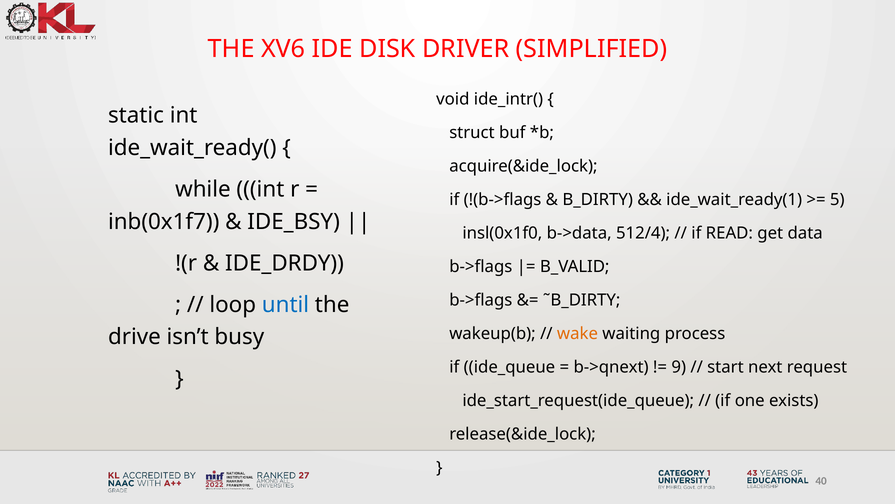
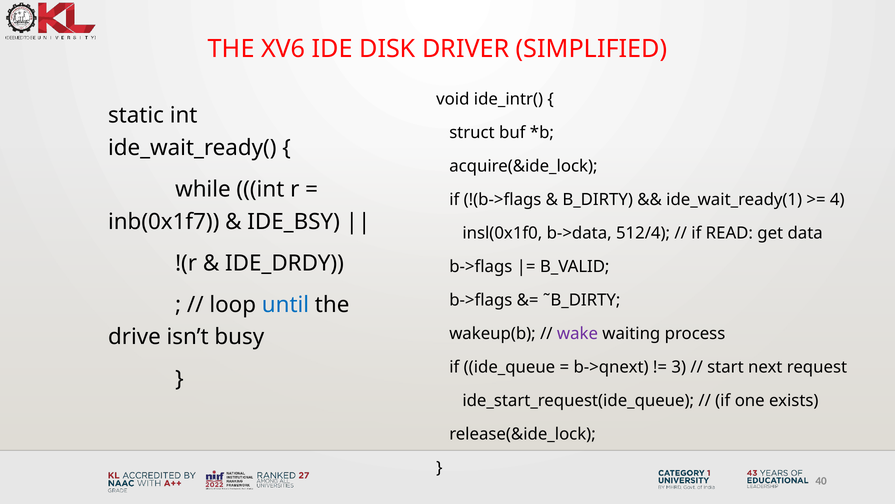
5: 5 -> 4
wake colour: orange -> purple
9: 9 -> 3
